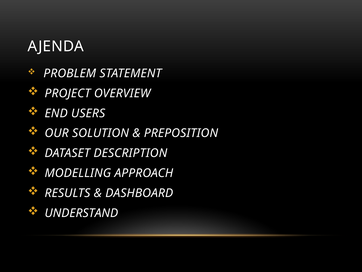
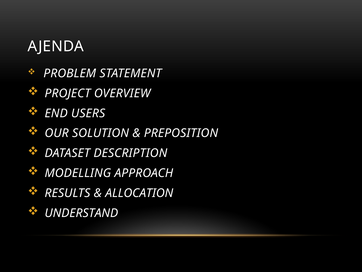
DASHBOARD: DASHBOARD -> ALLOCATION
